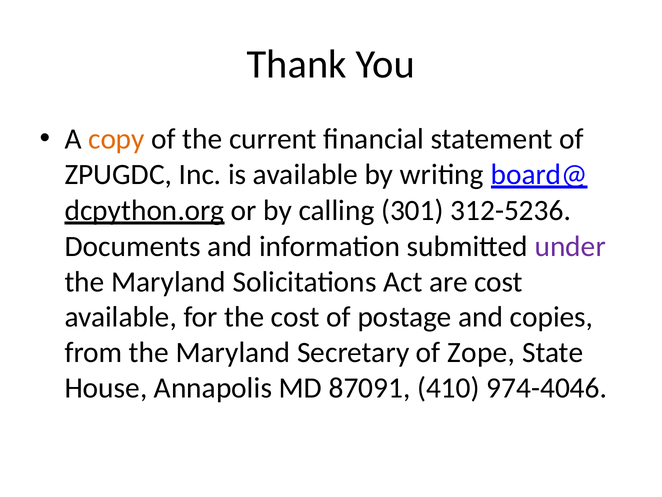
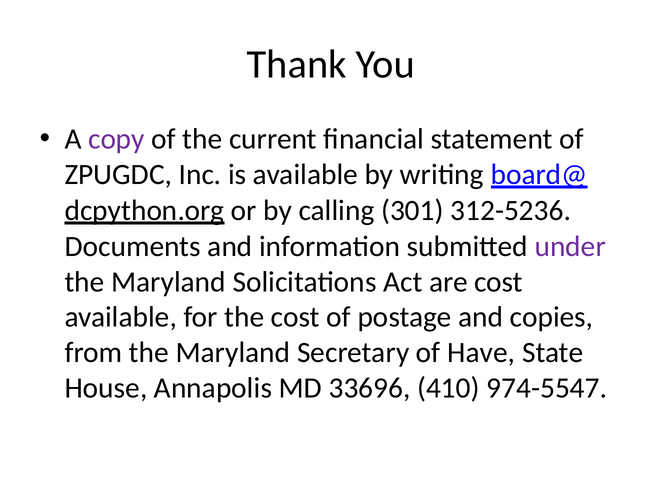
copy colour: orange -> purple
Zope: Zope -> Have
87091: 87091 -> 33696
974-4046: 974-4046 -> 974-5547
